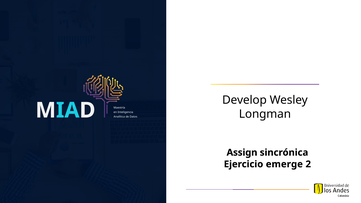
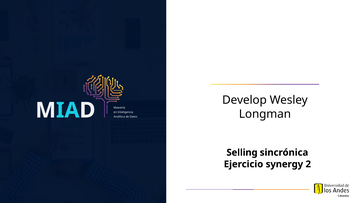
Assign: Assign -> Selling
emerge: emerge -> synergy
